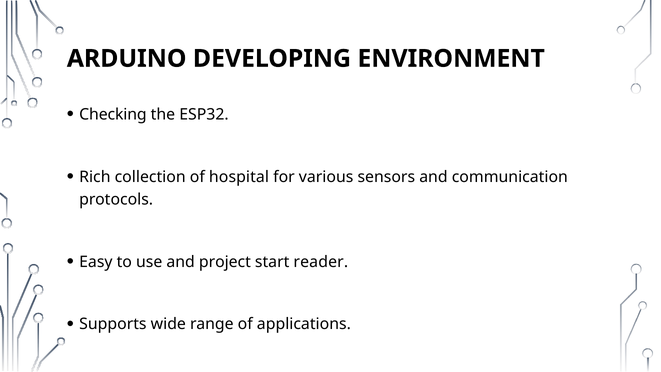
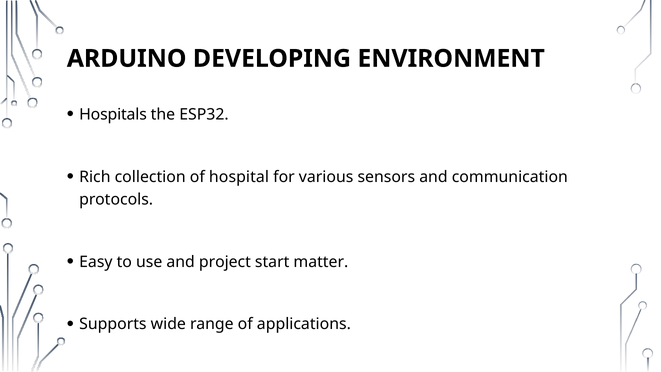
Checking: Checking -> Hospitals
reader: reader -> matter
